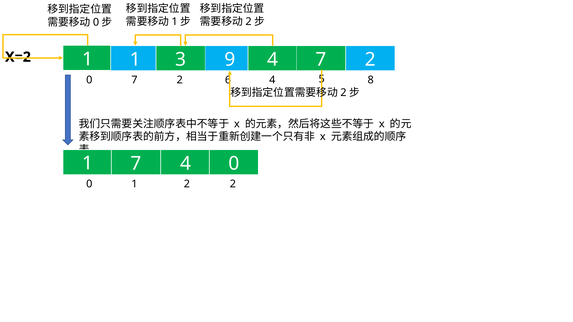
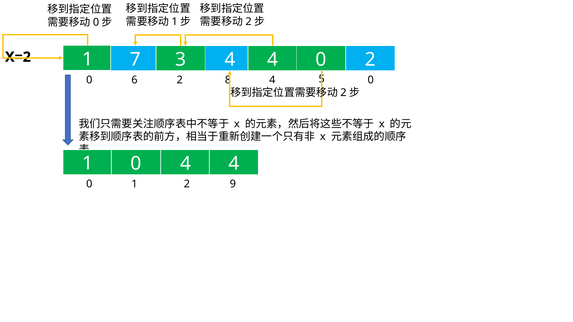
1 1: 1 -> 7
3 9: 9 -> 4
7 at (321, 60): 7 -> 0
0 7: 7 -> 6
6: 6 -> 8
5 8: 8 -> 0
1 7: 7 -> 0
0 at (234, 164): 0 -> 4
2 2: 2 -> 9
